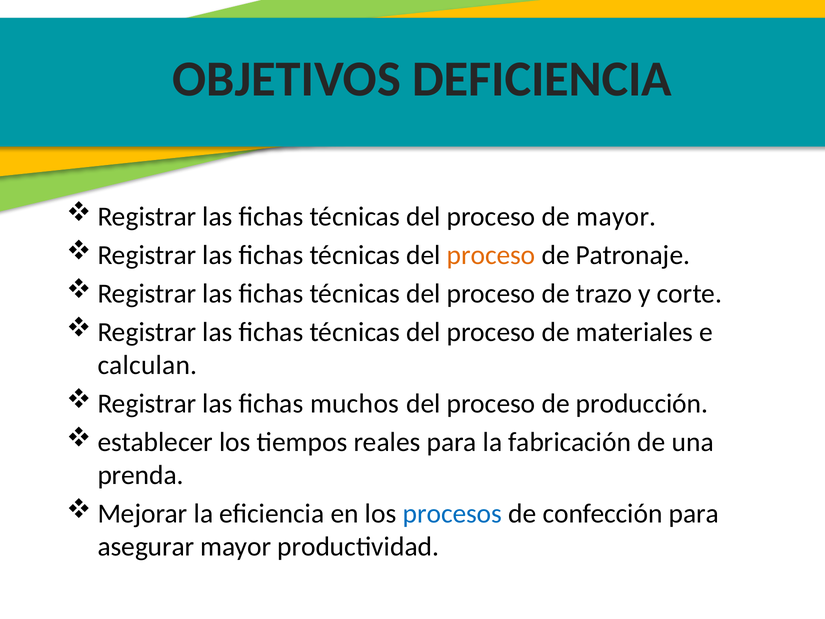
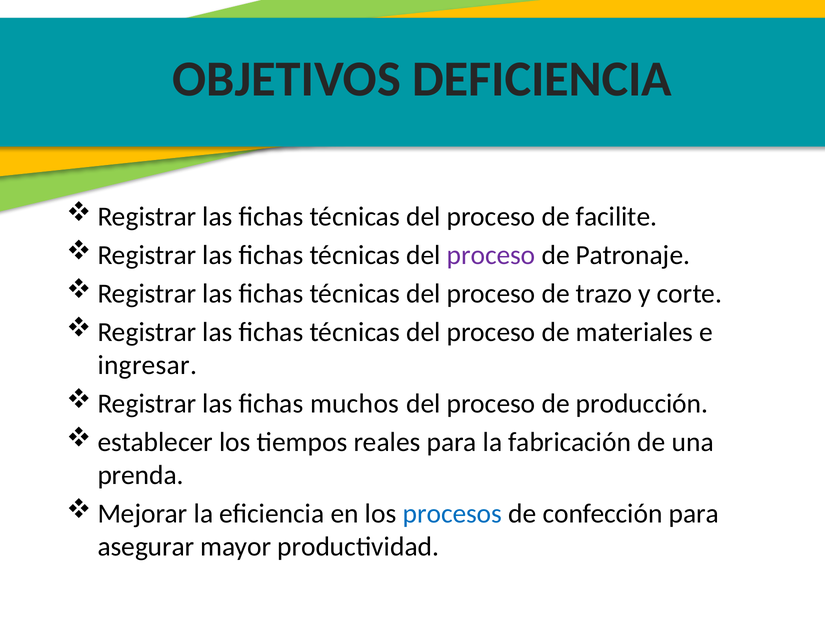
de mayor: mayor -> facilite
proceso at (491, 255) colour: orange -> purple
calculan: calculan -> ingresar
